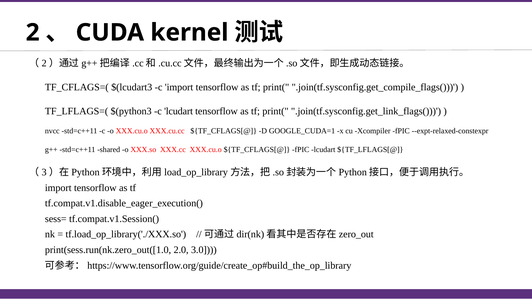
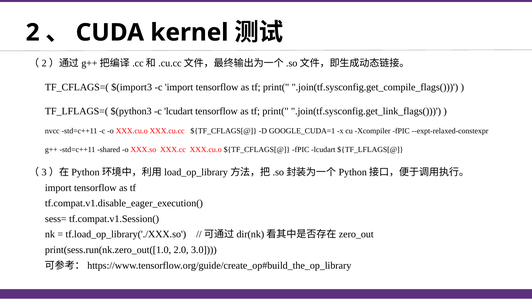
$(lcudart3: $(lcudart3 -> $(import3
